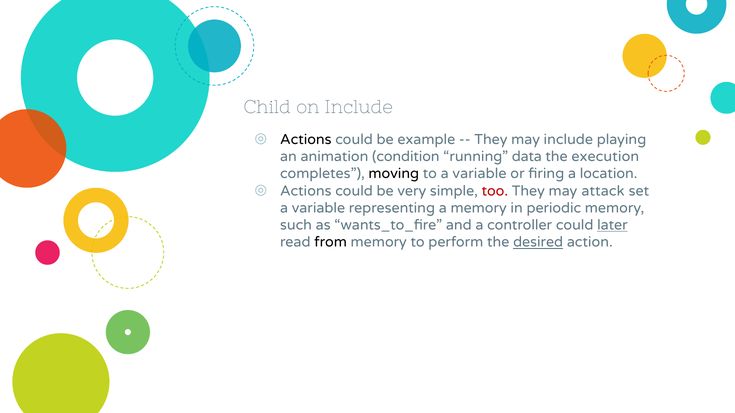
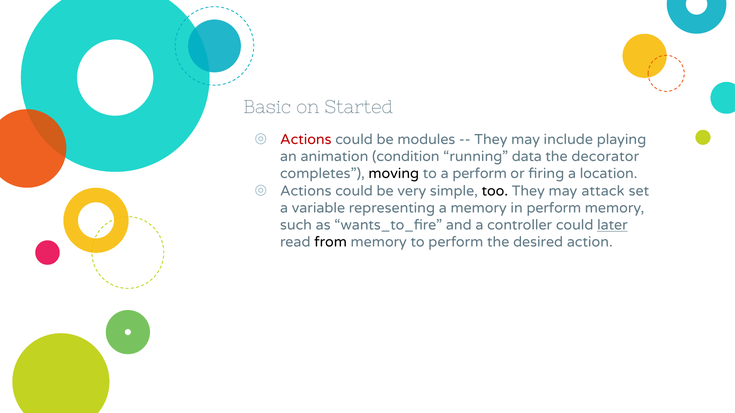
Child: Child -> Basic
on Include: Include -> Started
Actions at (306, 140) colour: black -> red
example: example -> modules
execution: execution -> decorator
to a variable: variable -> perform
too colour: red -> black
in periodic: periodic -> perform
desired underline: present -> none
